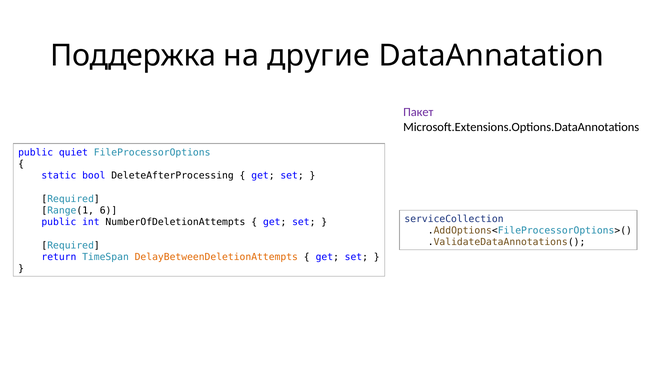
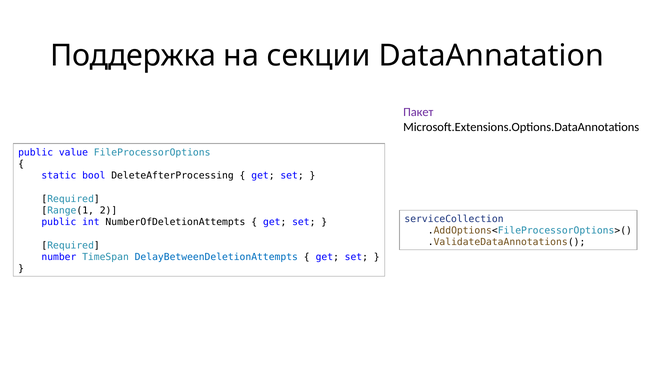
другие: другие -> секции
quiet: quiet -> value
6: 6 -> 2
return: return -> number
DelayBetweenDeletionAttempts colour: orange -> blue
